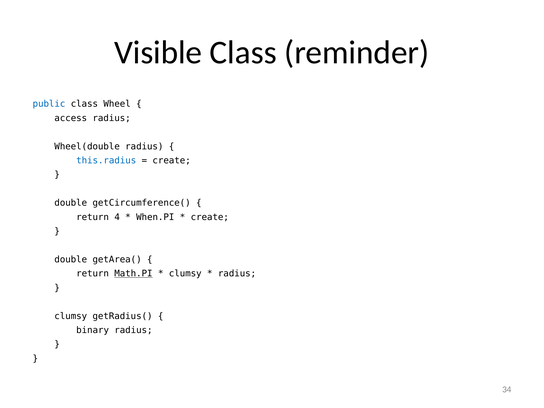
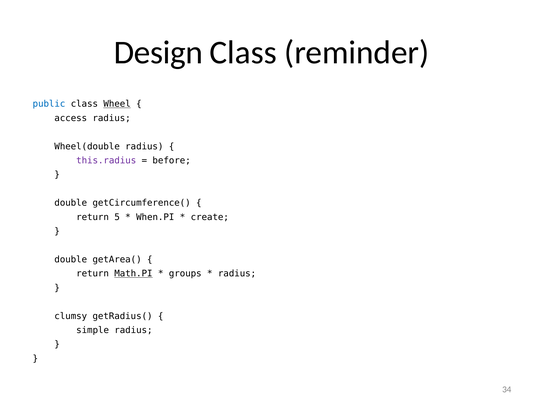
Visible: Visible -> Design
Wheel underline: none -> present
this.radius colour: blue -> purple
create at (172, 161): create -> before
4: 4 -> 5
clumsy at (185, 274): clumsy -> groups
binary: binary -> simple
